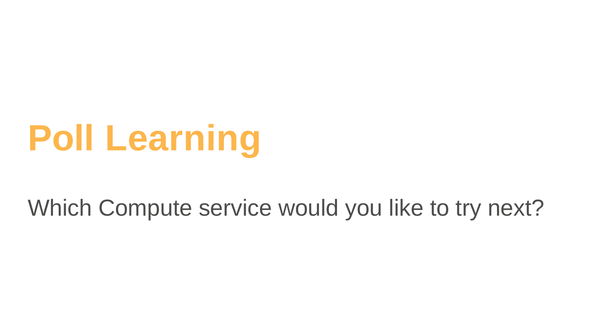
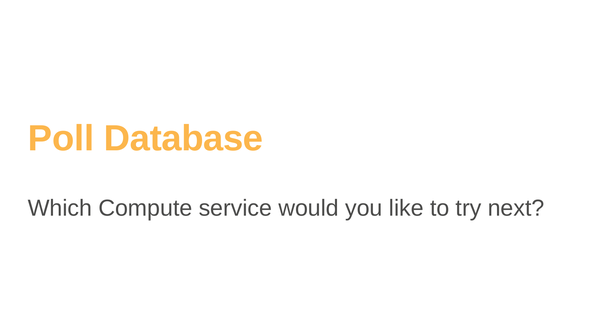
Learning: Learning -> Database
